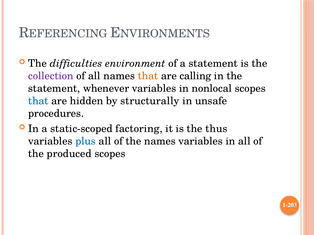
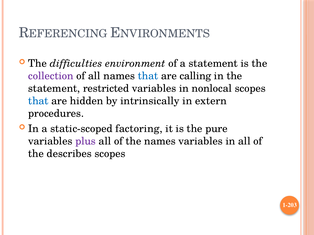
that at (148, 76) colour: orange -> blue
whenever: whenever -> restricted
structurally: structurally -> intrinsically
unsafe: unsafe -> extern
thus: thus -> pure
plus colour: blue -> purple
produced: produced -> describes
